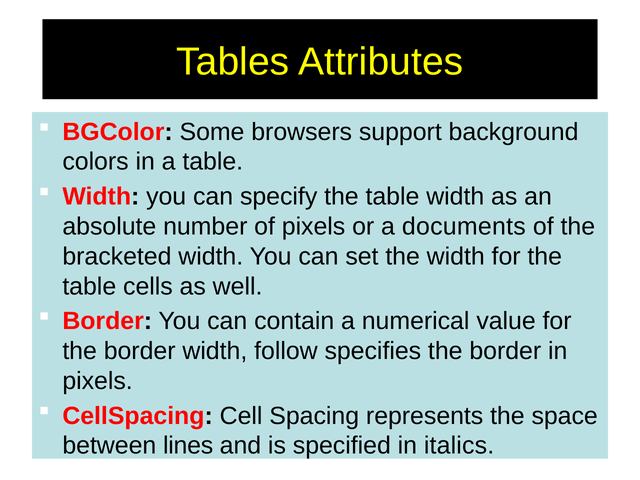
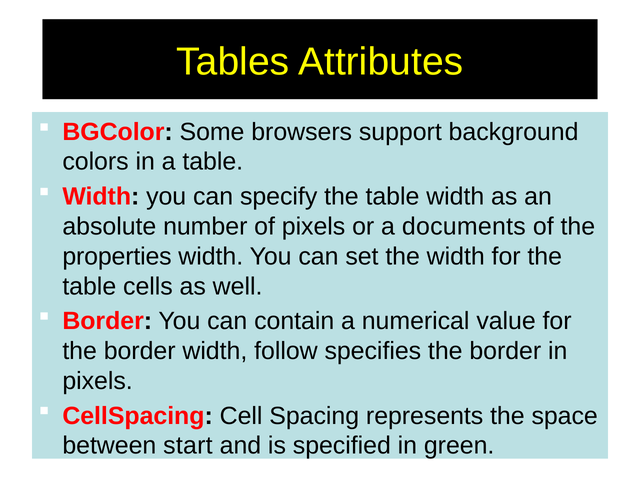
bracketed: bracketed -> properties
lines: lines -> start
italics: italics -> green
